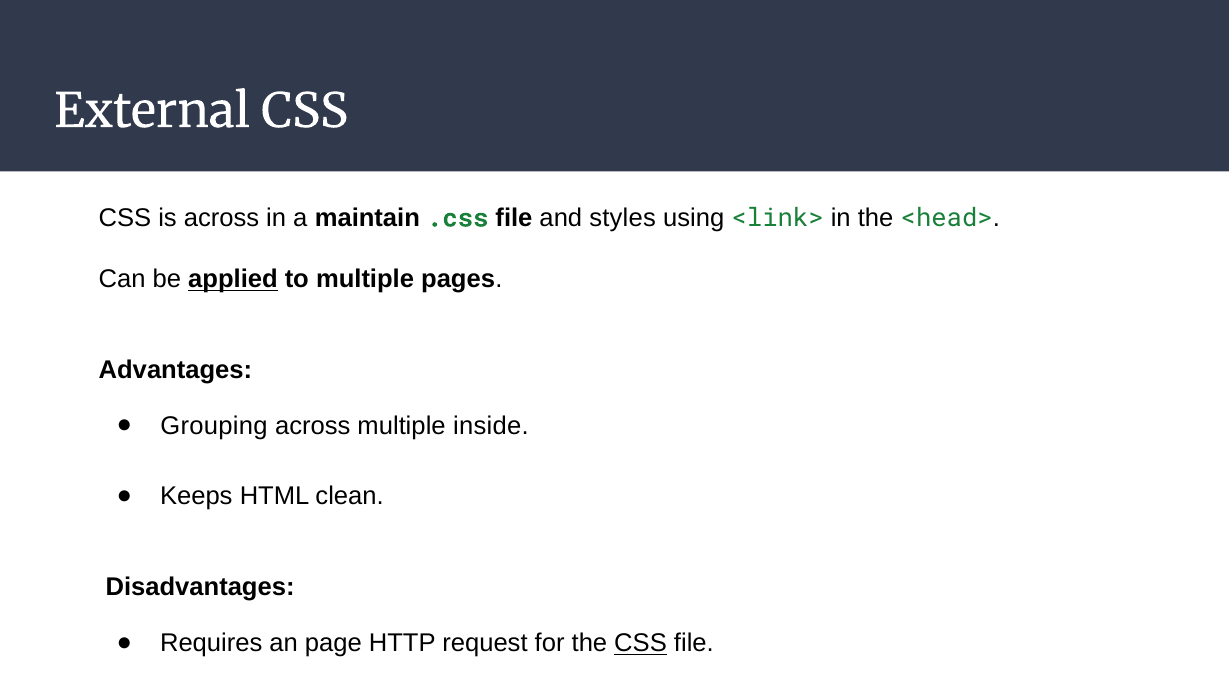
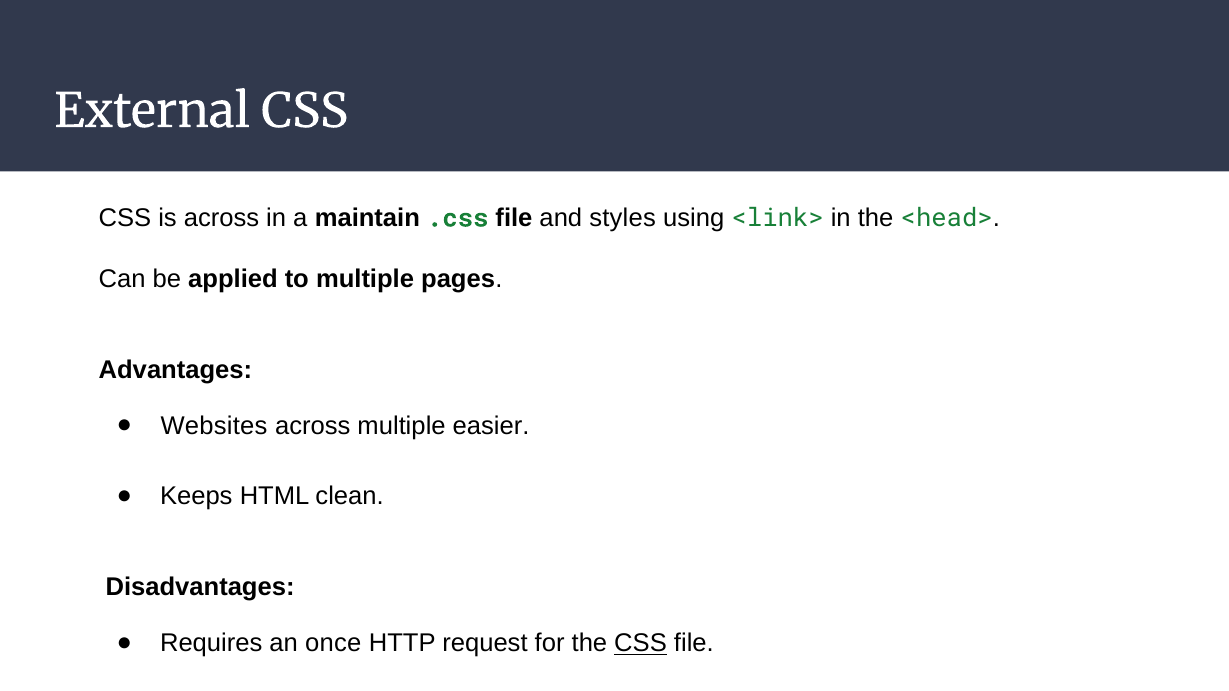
applied underline: present -> none
Grouping: Grouping -> Websites
inside: inside -> easier
page: page -> once
